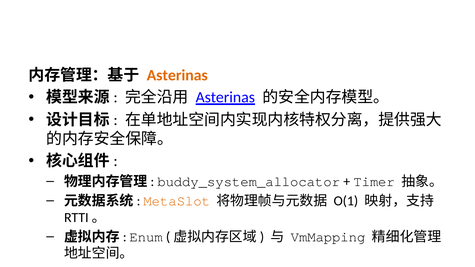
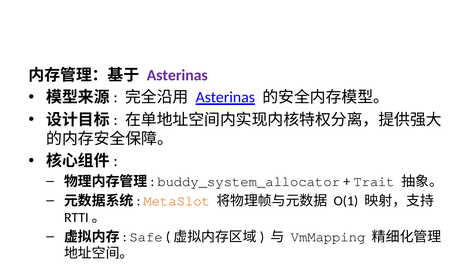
Asterinas at (177, 75) colour: orange -> purple
Timer: Timer -> Trait
Enum: Enum -> Safe
